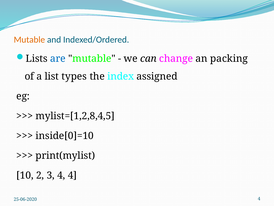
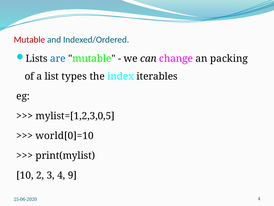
Mutable at (29, 40) colour: orange -> red
assigned: assigned -> iterables
mylist=[1,2,8,4,5: mylist=[1,2,8,4,5 -> mylist=[1,2,3,0,5
inside[0]=10: inside[0]=10 -> world[0]=10
4 4: 4 -> 9
